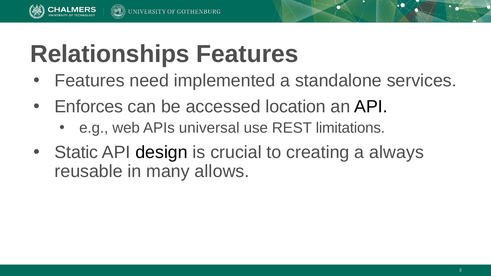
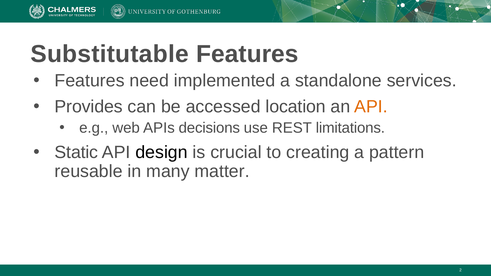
Relationships: Relationships -> Substitutable
Enforces: Enforces -> Provides
API at (371, 107) colour: black -> orange
universal: universal -> decisions
always: always -> pattern
allows: allows -> matter
